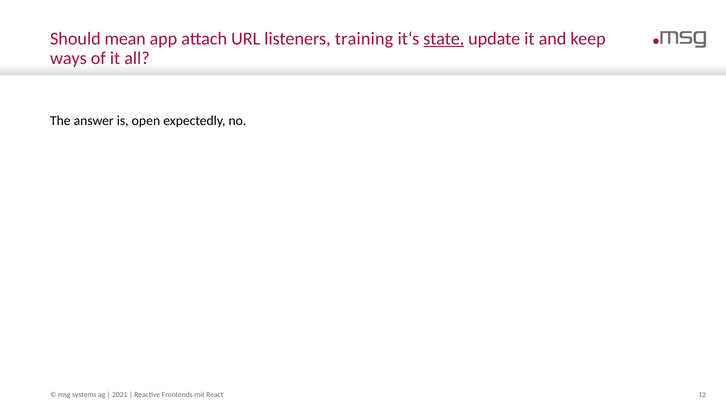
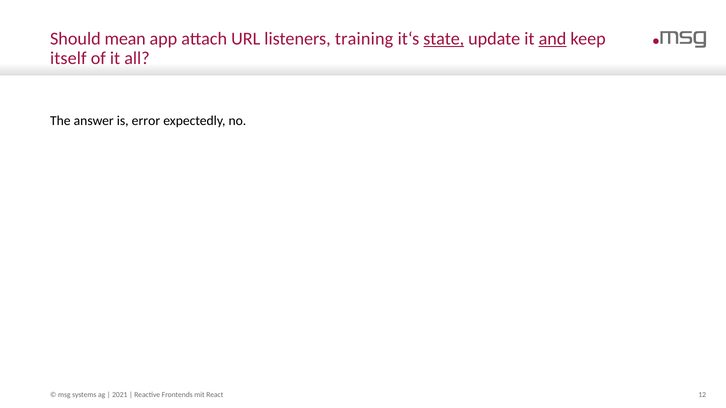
and underline: none -> present
ways: ways -> itself
open: open -> error
